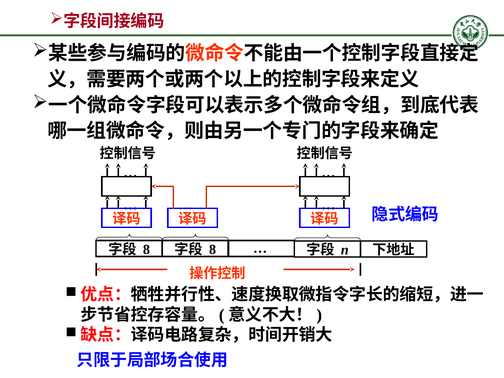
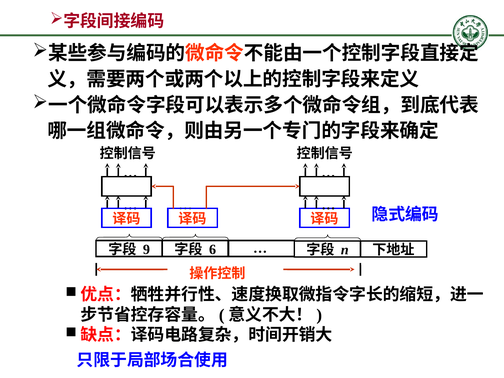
8 at (146, 249): 8 -> 9
8 at (213, 249): 8 -> 6
